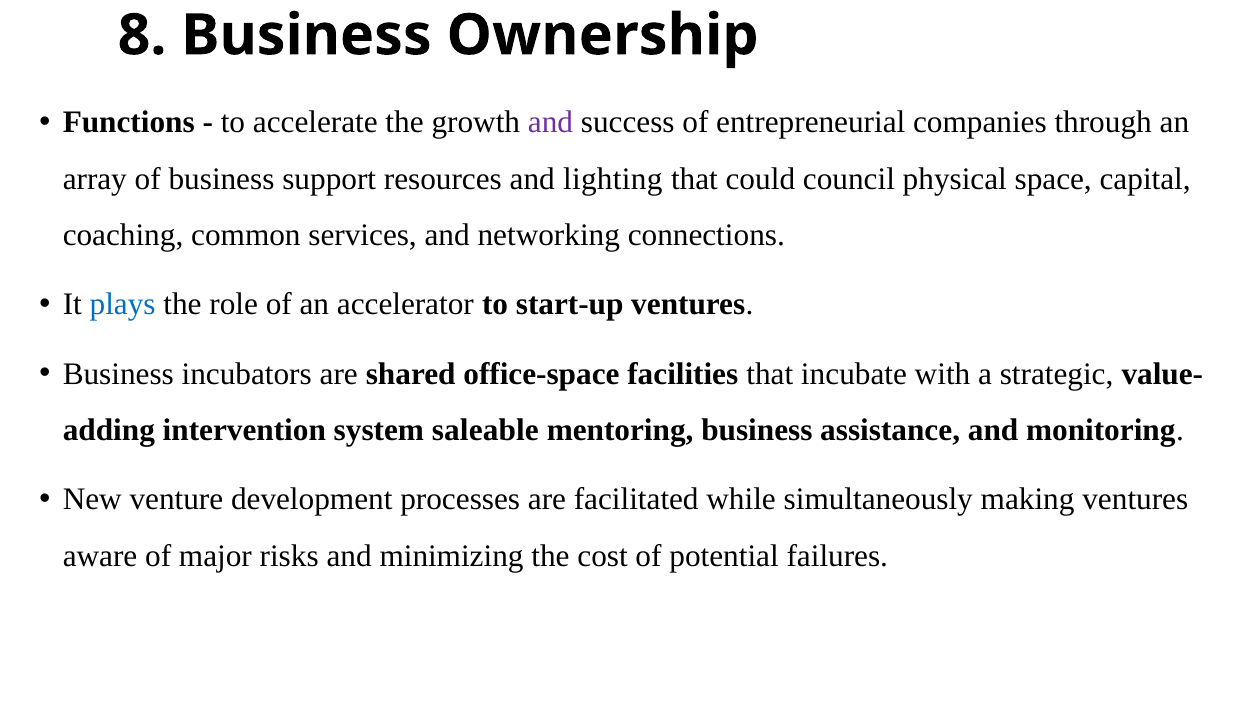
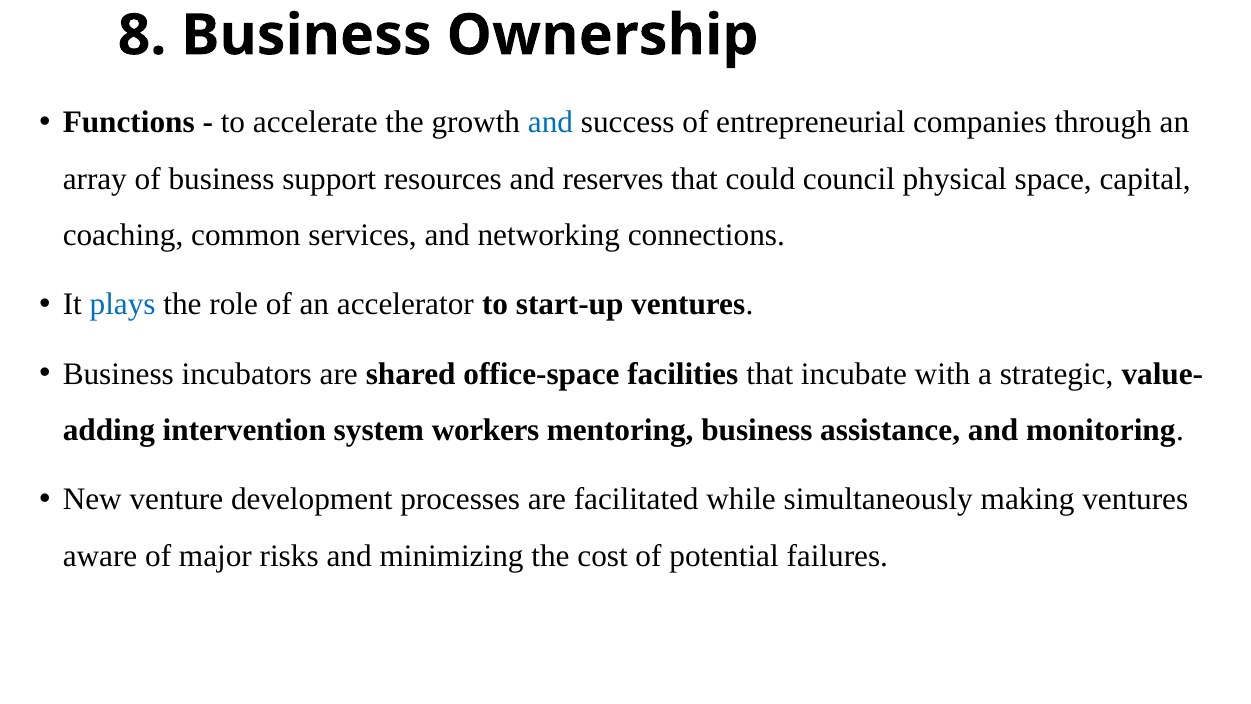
and at (551, 122) colour: purple -> blue
lighting: lighting -> reserves
saleable: saleable -> workers
